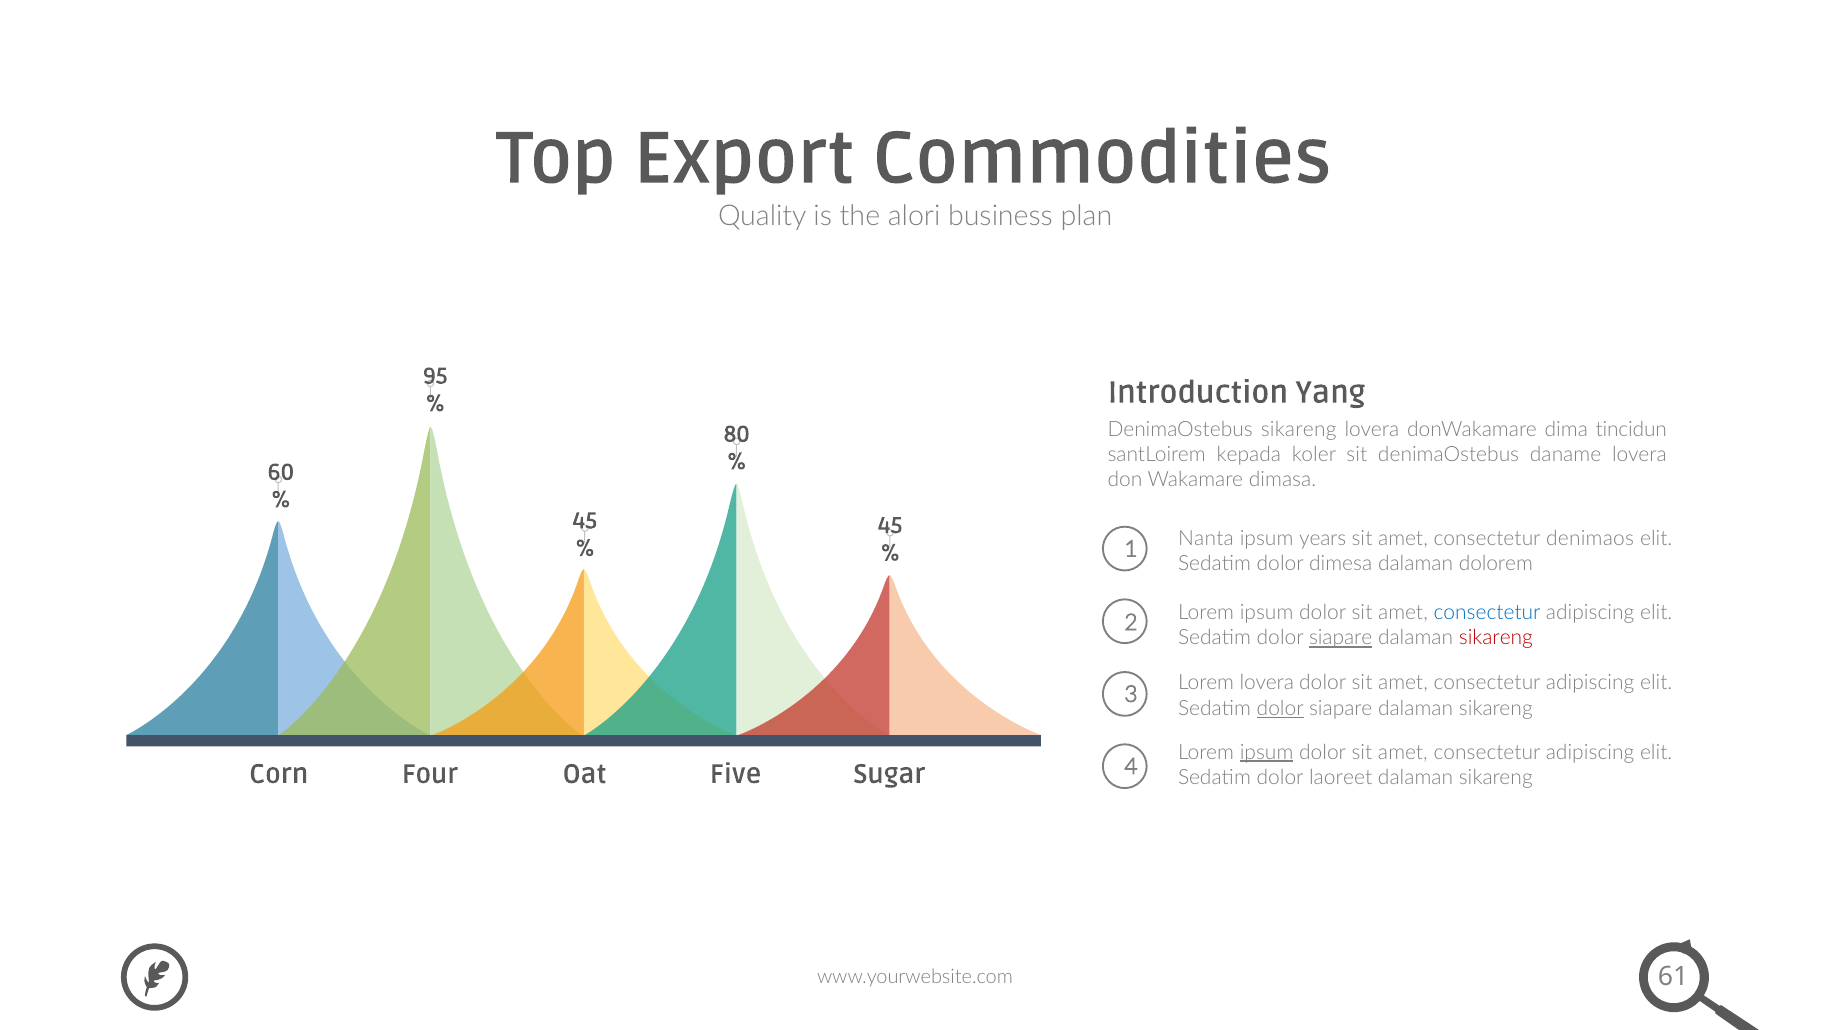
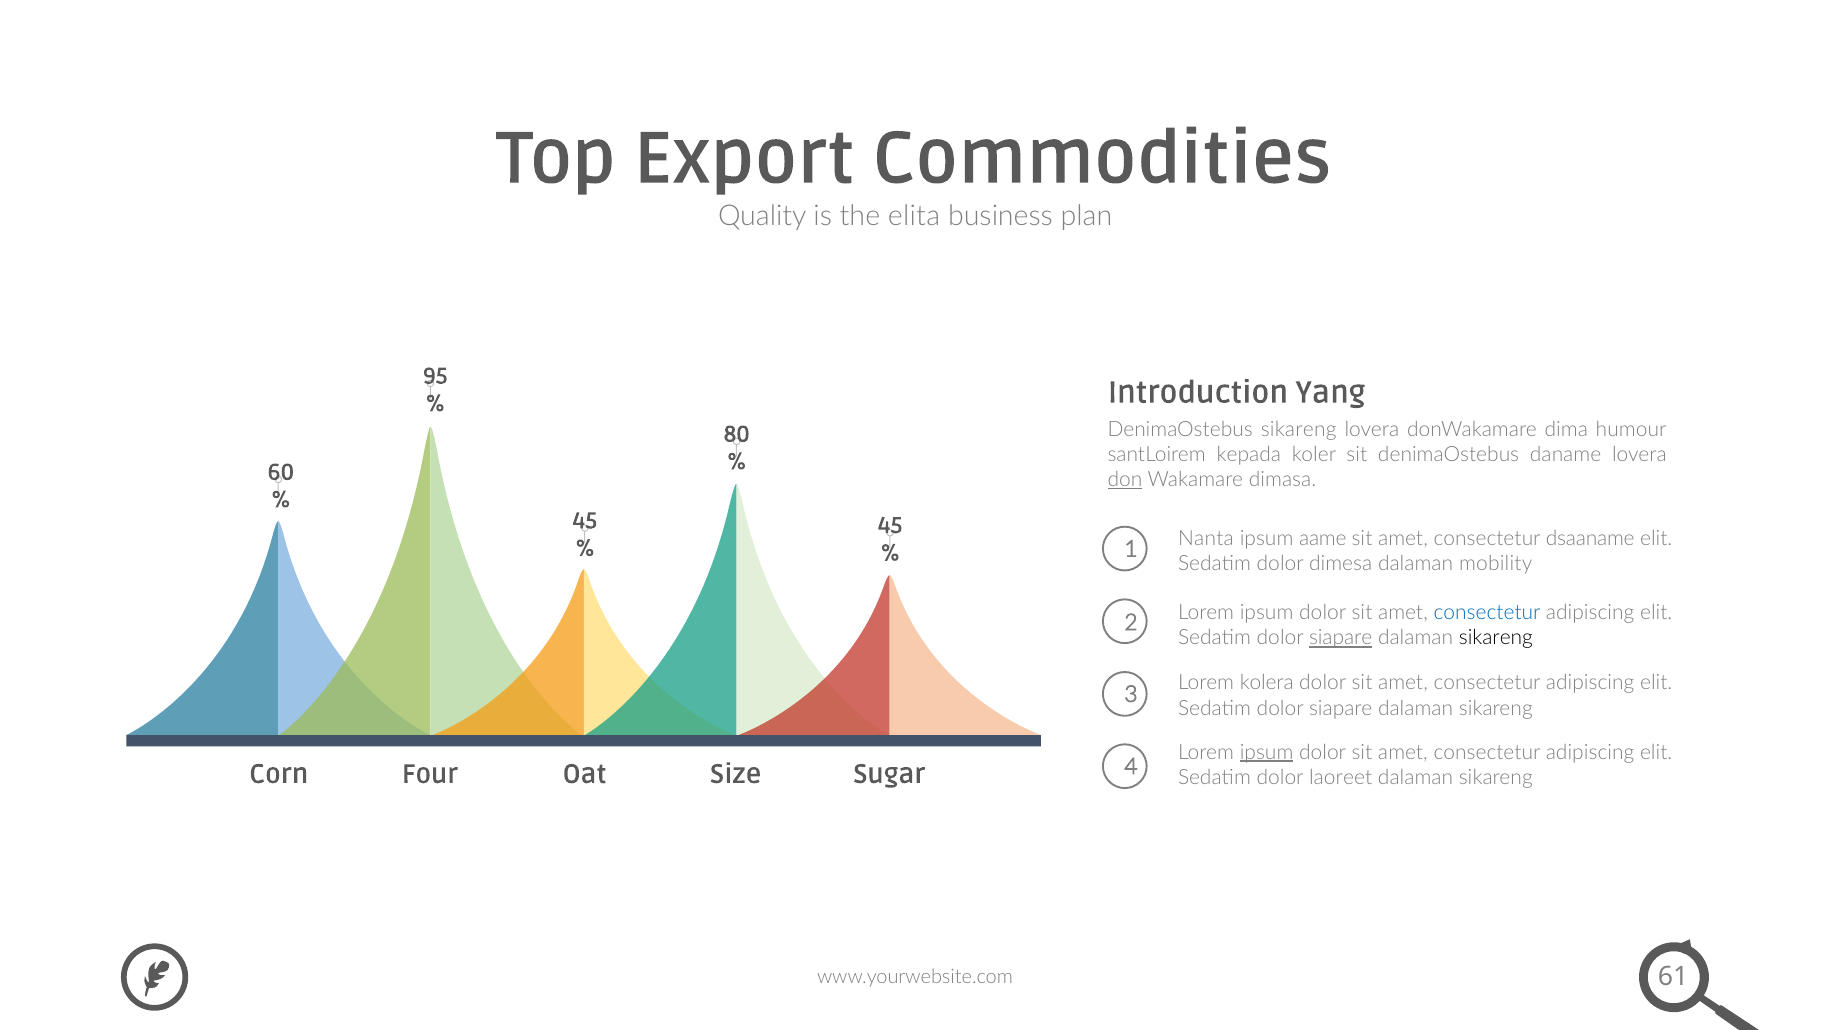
alori: alori -> elita
tincidun: tincidun -> humour
don underline: none -> present
years: years -> aame
denimaos: denimaos -> dsaaname
dolorem: dolorem -> mobility
sikareng at (1496, 638) colour: red -> black
Lorem lovera: lovera -> kolera
dolor at (1280, 708) underline: present -> none
Five: Five -> Size
